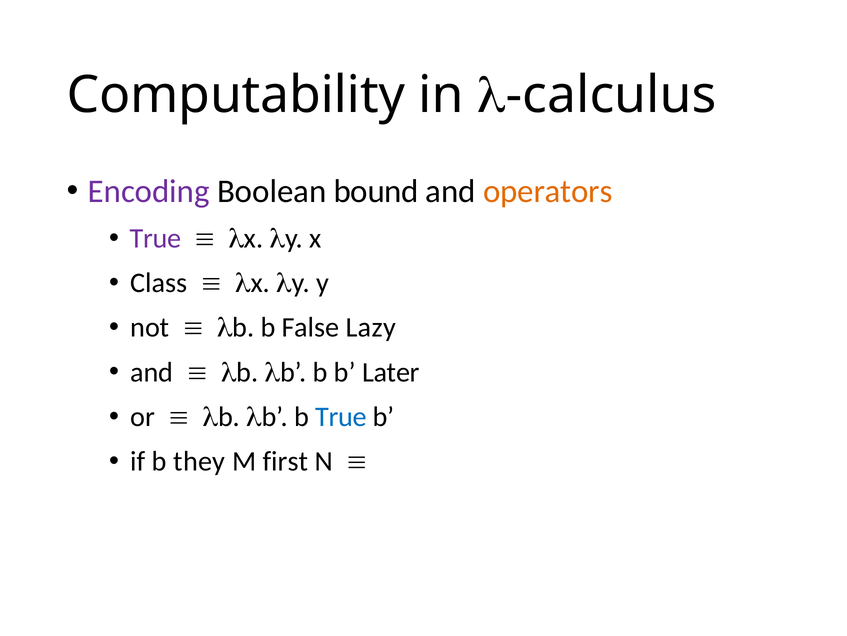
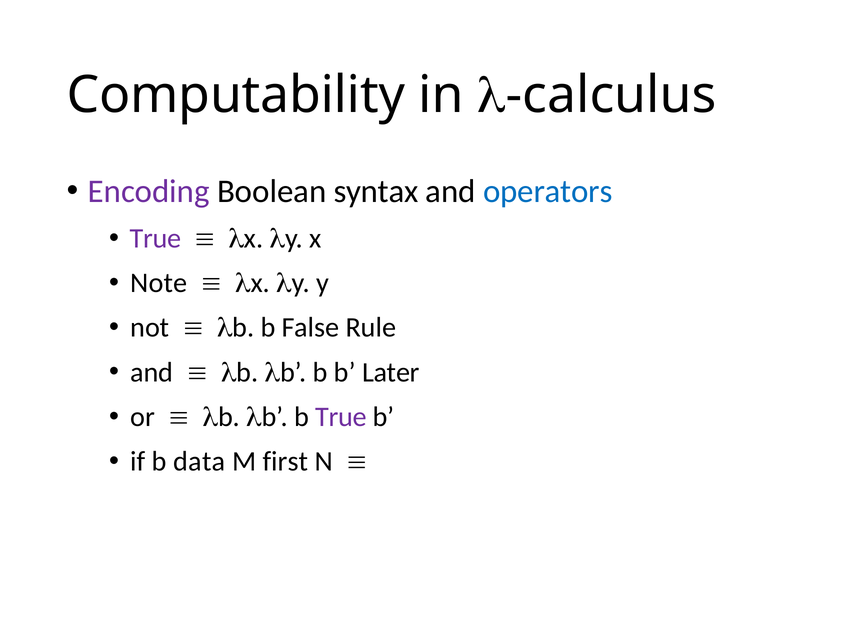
bound: bound -> syntax
operators colour: orange -> blue
Class: Class -> Note
Lazy: Lazy -> Rule
True at (341, 416) colour: blue -> purple
they: they -> data
